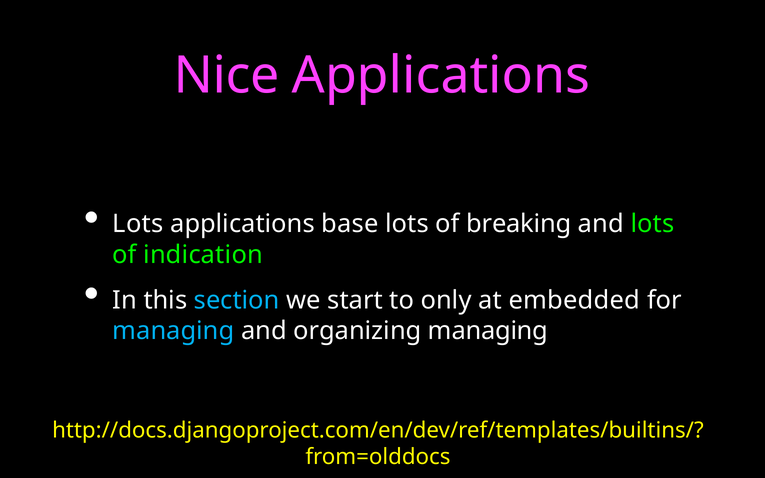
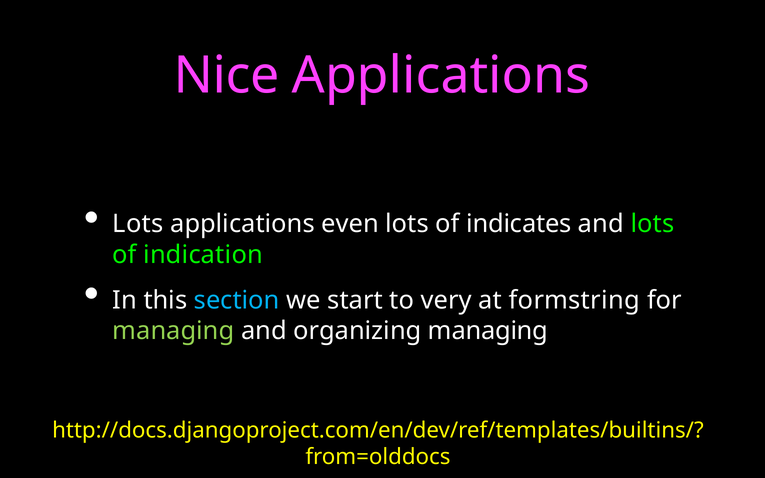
base: base -> even
breaking: breaking -> indicates
only: only -> very
embedded: embedded -> formstring
managing at (173, 331) colour: light blue -> light green
